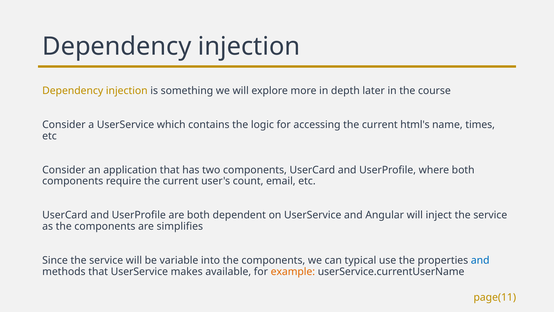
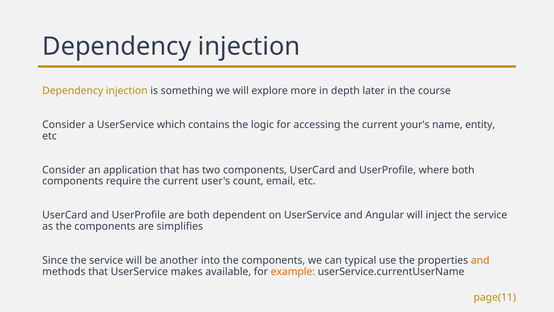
html's: html's -> your's
times: times -> entity
variable: variable -> another
and at (480, 260) colour: blue -> orange
